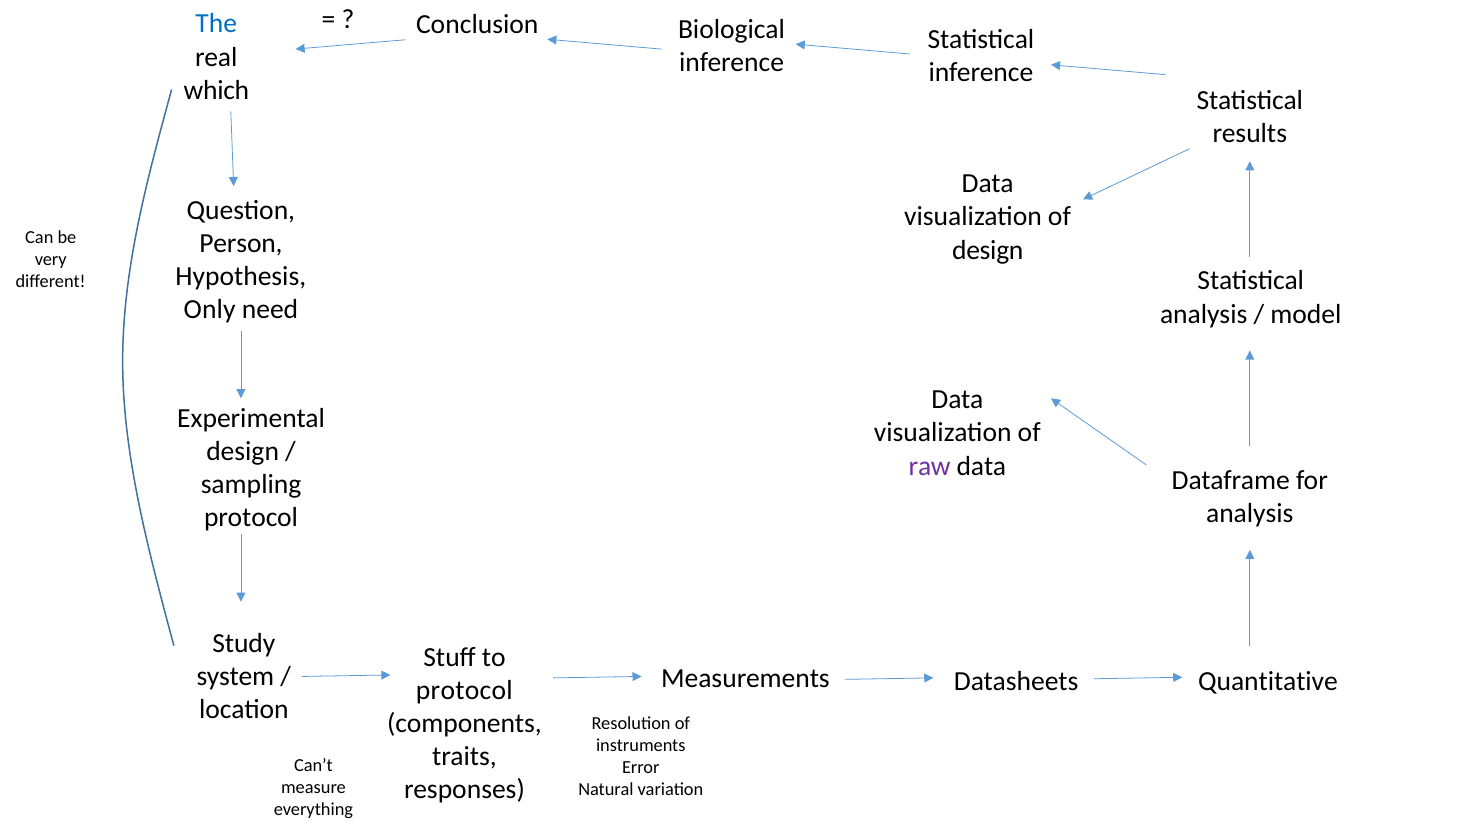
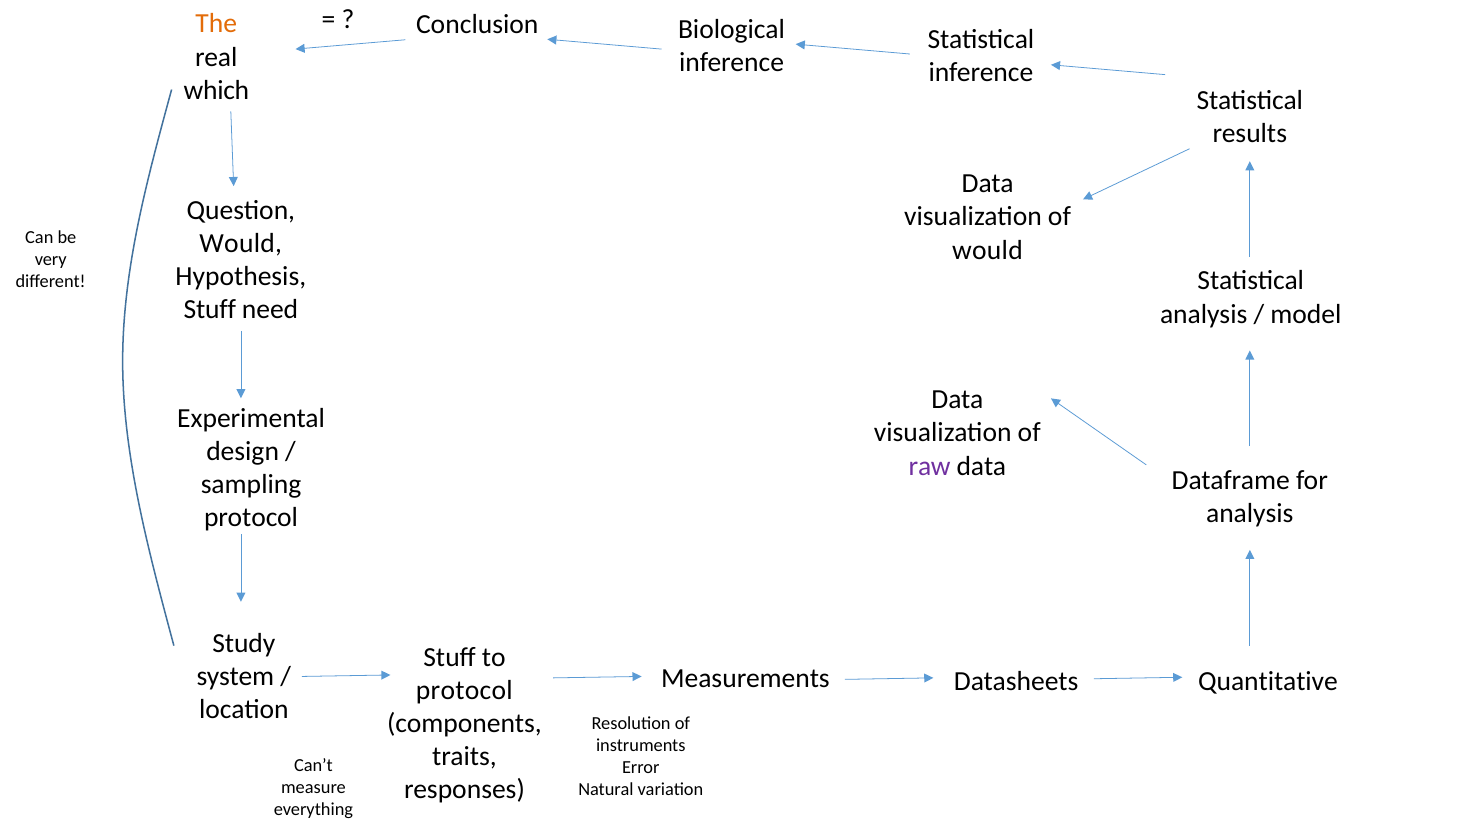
The colour: blue -> orange
Person at (241, 243): Person -> Would
design at (988, 250): design -> would
Only at (210, 309): Only -> Stuff
